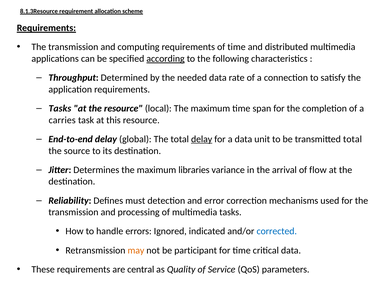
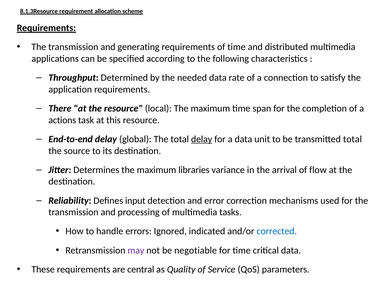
computing: computing -> generating
according underline: present -> none
Tasks at (60, 108): Tasks -> There
carries: carries -> actions
must: must -> input
may colour: orange -> purple
participant: participant -> negotiable
